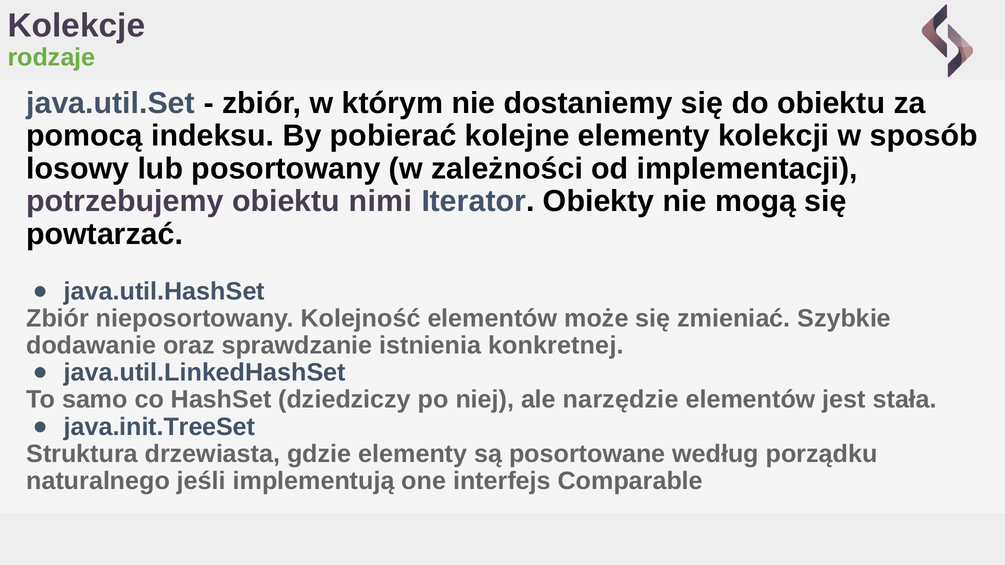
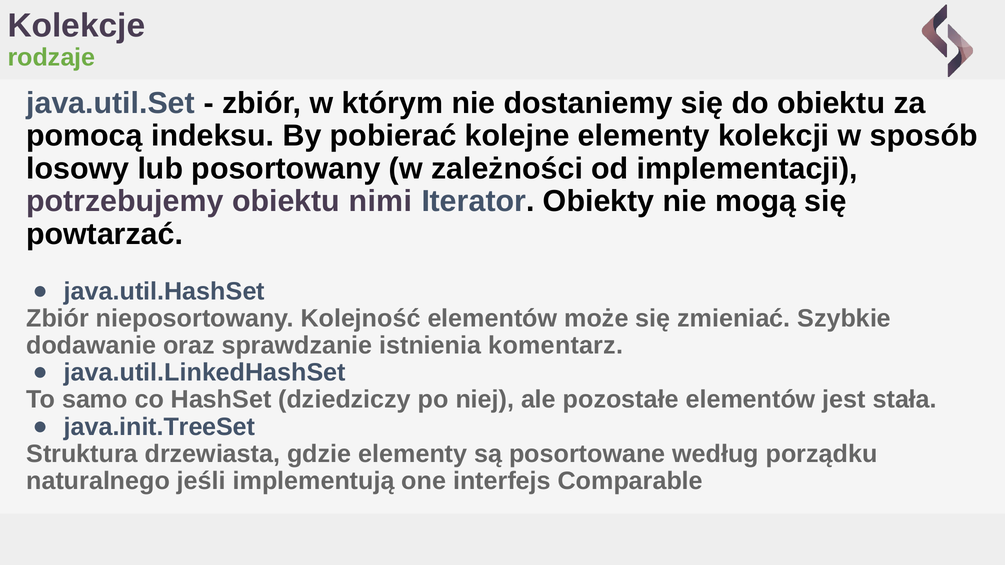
konkretnej: konkretnej -> komentarz
narzędzie: narzędzie -> pozostałe
